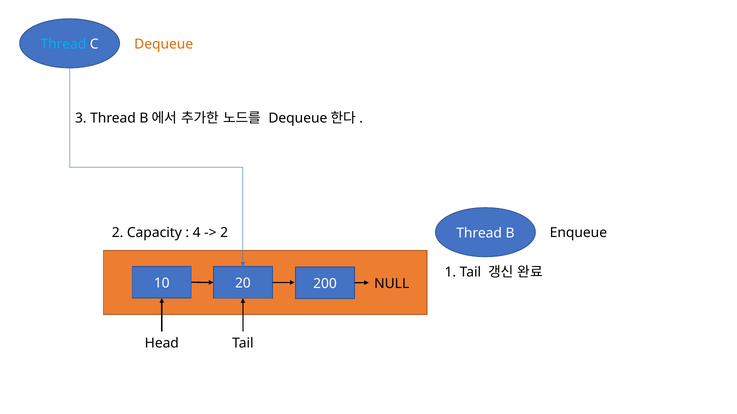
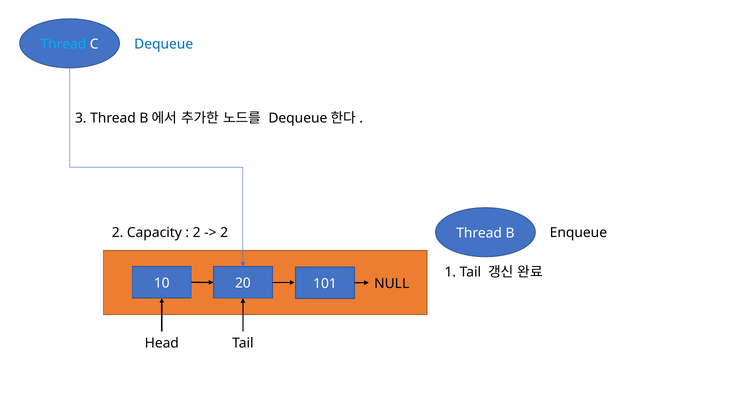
Dequeue colour: orange -> blue
4 at (197, 233): 4 -> 2
200: 200 -> 101
